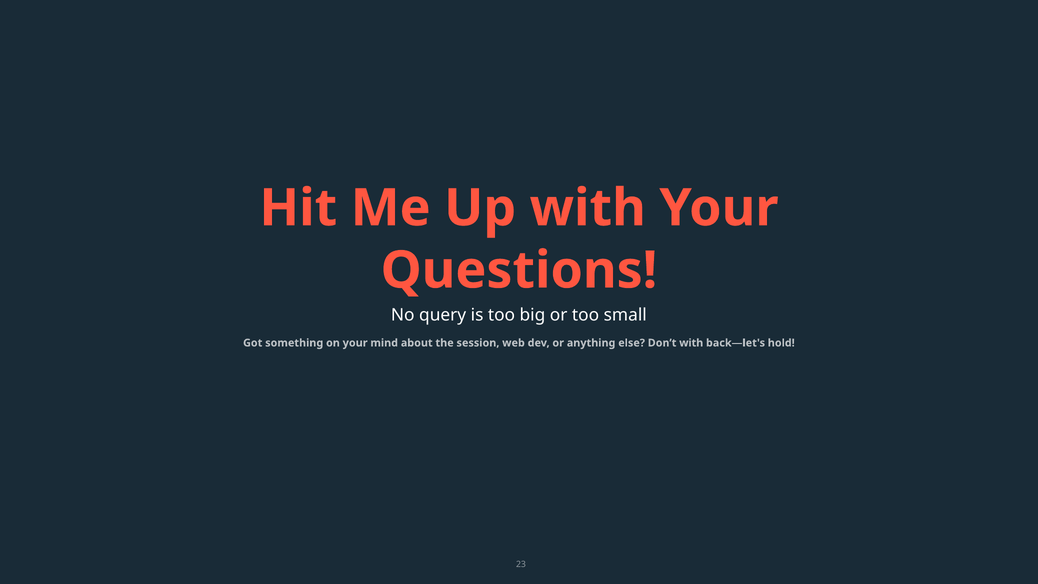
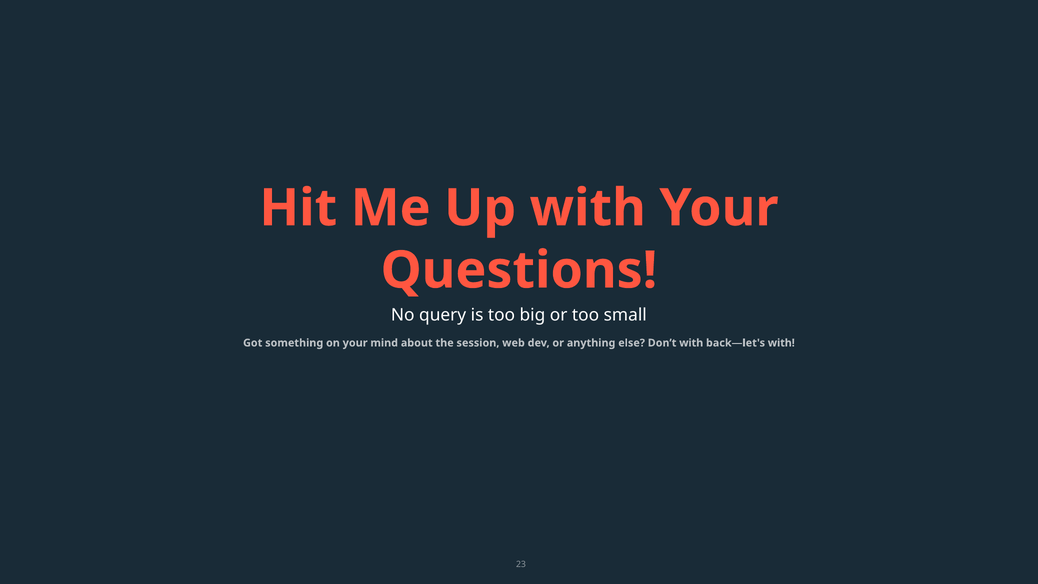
back—let's hold: hold -> with
